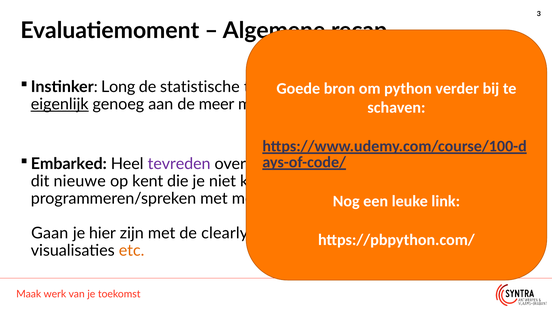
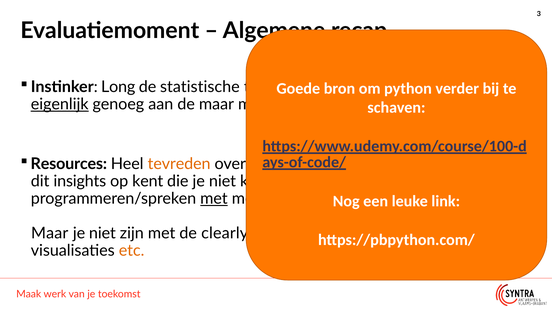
de meer: meer -> maar
Embarked: Embarked -> Resources
tevreden colour: purple -> orange
dit nieuwe: nieuwe -> insights
met at (214, 199) underline: none -> present
Gaan at (50, 233): Gaan -> Maar
hier at (102, 233): hier -> niet
